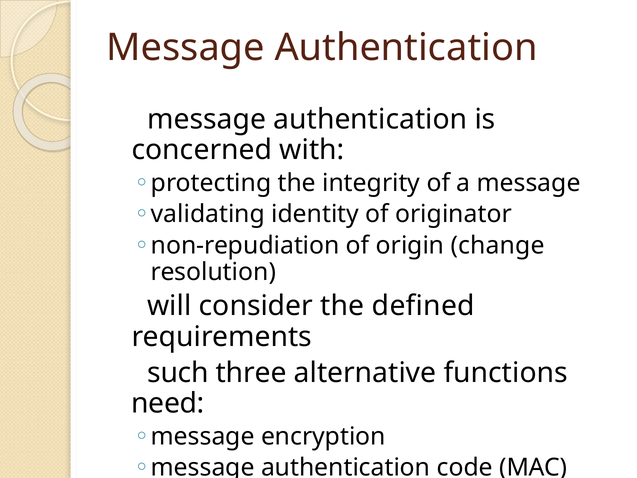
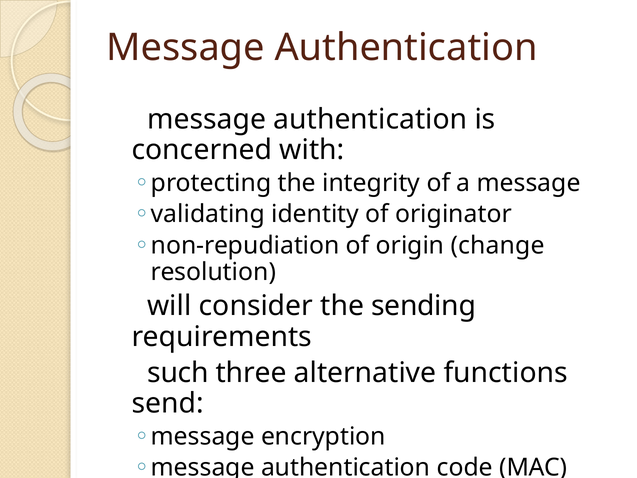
defined: defined -> sending
need: need -> send
